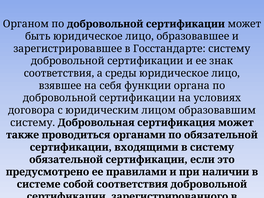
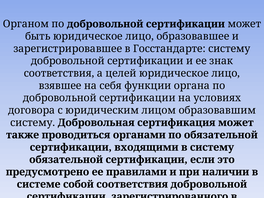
среды: среды -> целей
